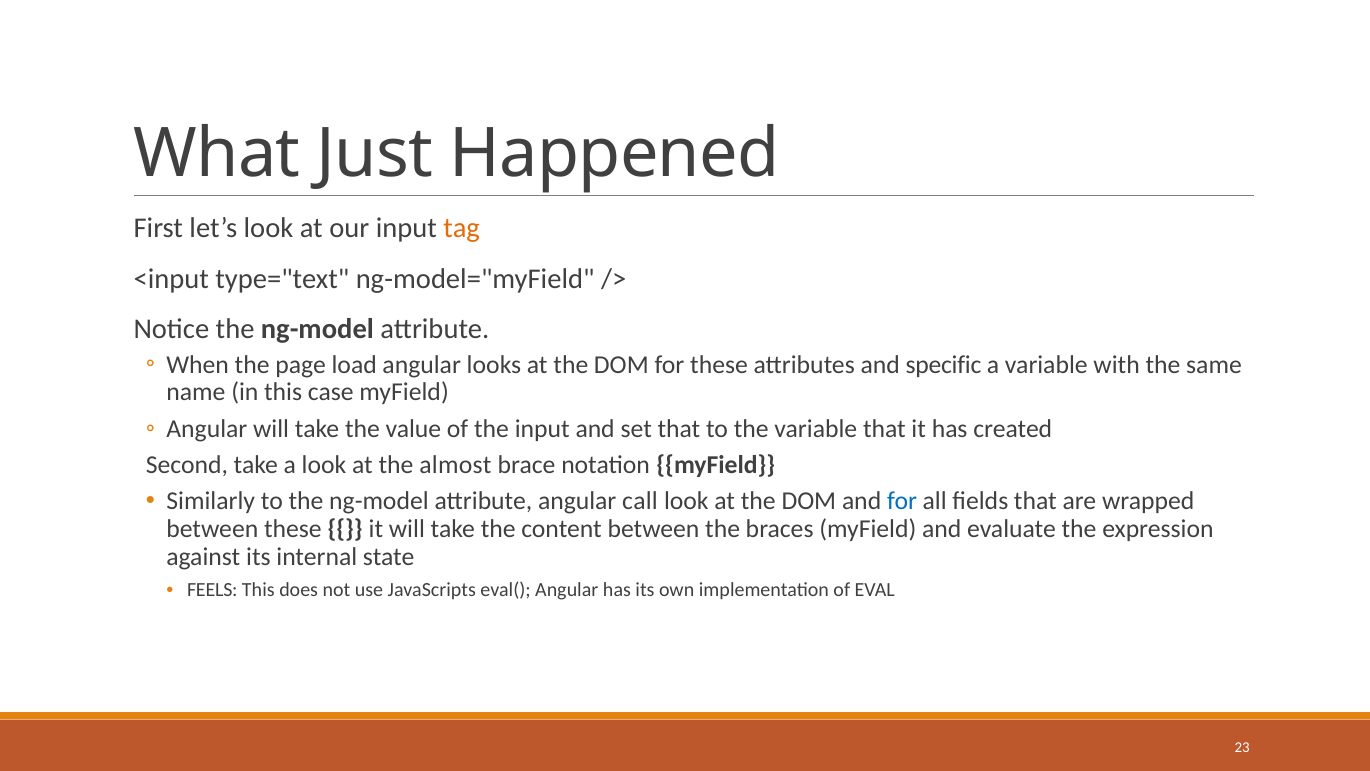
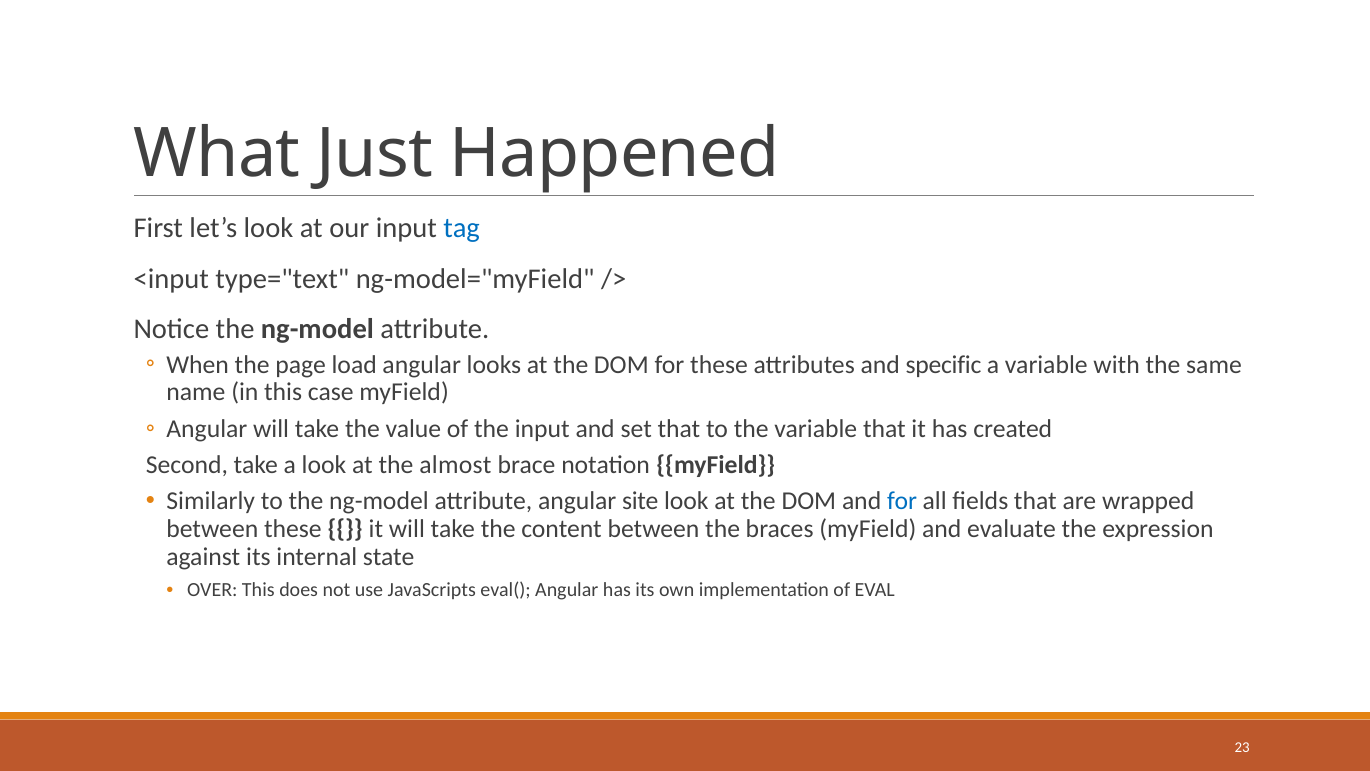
tag colour: orange -> blue
call: call -> site
FEELS: FEELS -> OVER
